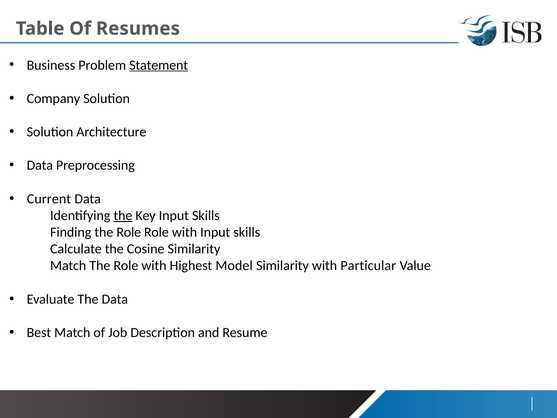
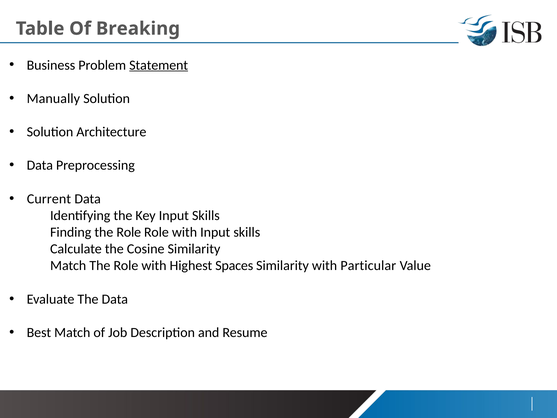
Resumes: Resumes -> Breaking
Company: Company -> Manually
the at (123, 215) underline: present -> none
Model: Model -> Spaces
